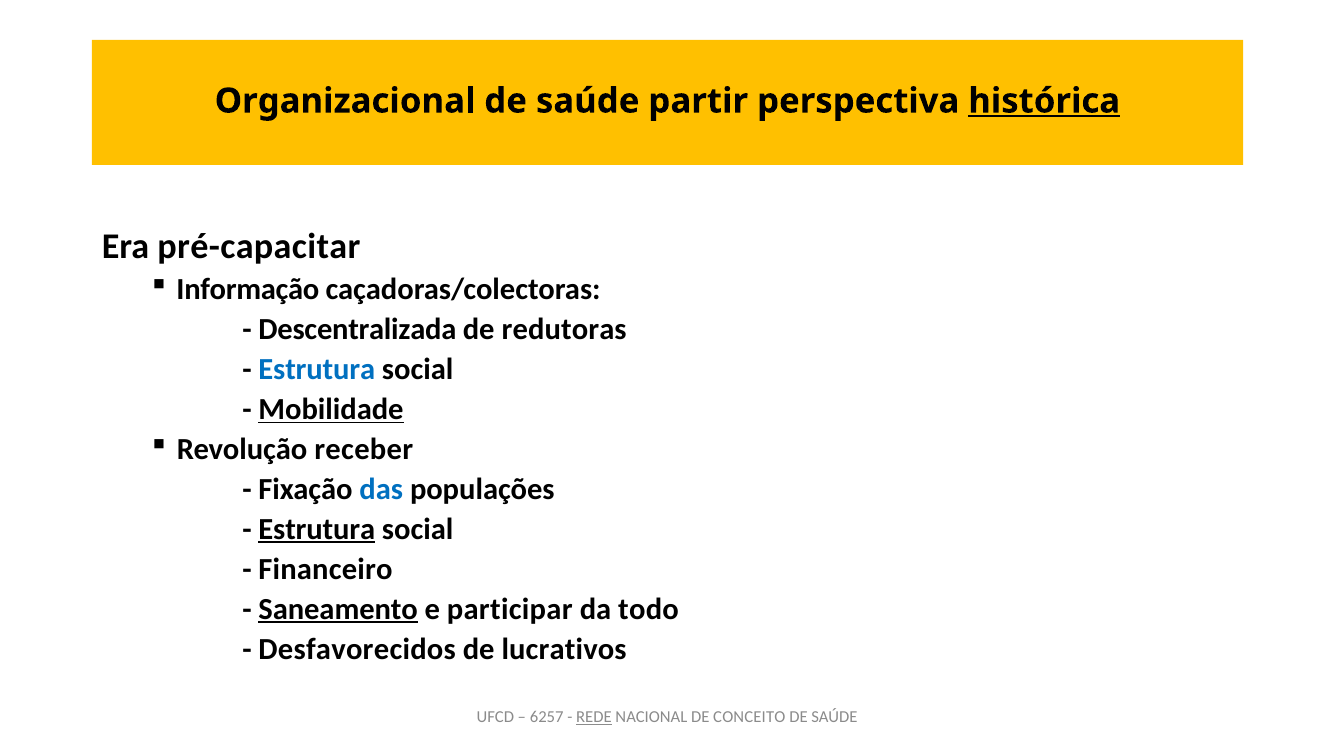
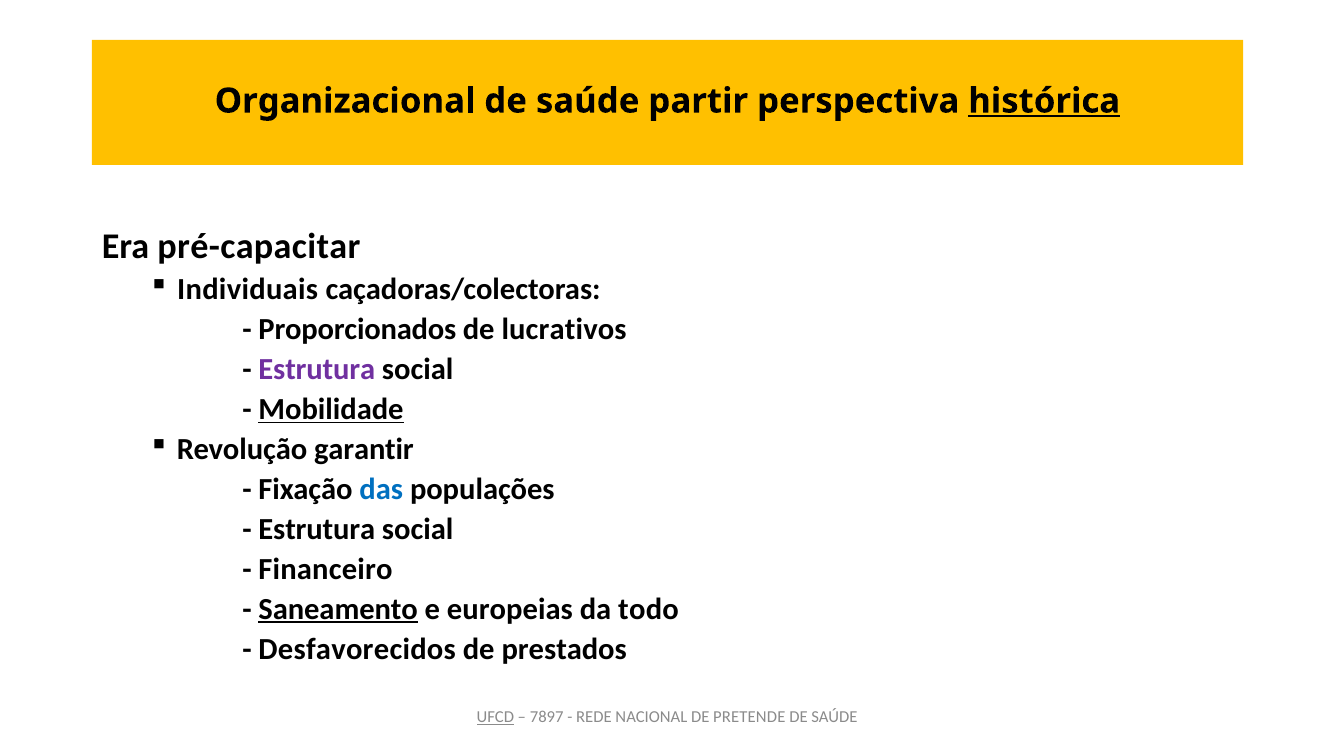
Informação: Informação -> Individuais
Descentralizada: Descentralizada -> Proporcionados
redutoras: redutoras -> lucrativos
Estrutura at (317, 369) colour: blue -> purple
receber: receber -> garantir
Estrutura at (317, 529) underline: present -> none
participar: participar -> europeias
lucrativos: lucrativos -> prestados
UFCD underline: none -> present
6257: 6257 -> 7897
REDE underline: present -> none
CONCEITO: CONCEITO -> PRETENDE
